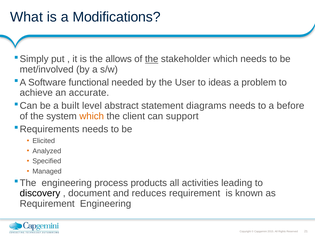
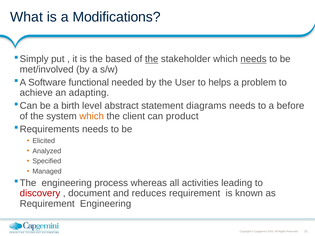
allows: allows -> based
needs at (253, 59) underline: none -> present
ideas: ideas -> helps
accurate: accurate -> adapting
built: built -> birth
support: support -> product
products: products -> whereas
discovery colour: black -> red
